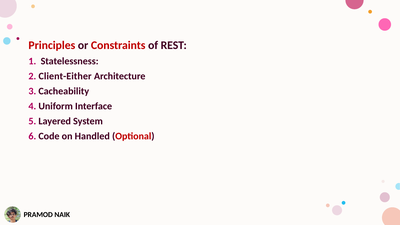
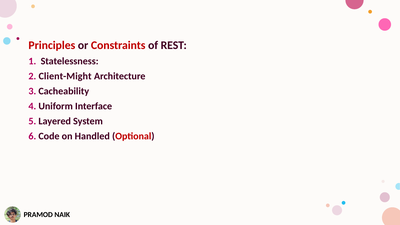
Client-Either: Client-Either -> Client-Might
